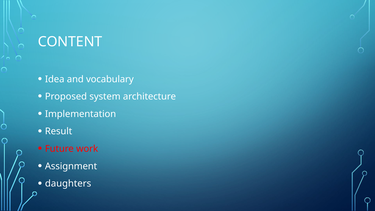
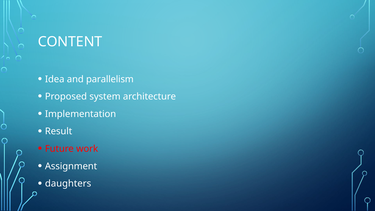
vocabulary: vocabulary -> parallelism
